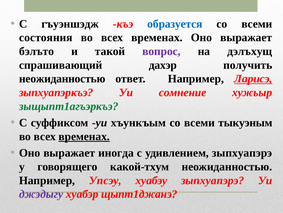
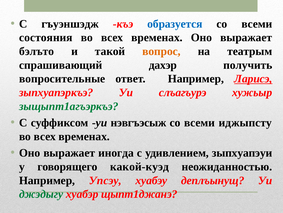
вопрос colour: purple -> orange
дэлъхущ: дэлъхущ -> театрым
неожиданностью at (62, 79): неожиданностью -> вопросительные
сомнение: сомнение -> слъагъурэ
хъункъым: хъункъым -> нэвгъэсыж
тыкуэным: тыкуэным -> иджыпсту
временах at (84, 136) underline: present -> none
удивлением зыпхуапэрэ: зыпхуапэрэ -> зыпхуапэуи
какой-тхум: какой-тхум -> какой-куэд
хуабэу зыпхуапэрэ: зыпхуапэрэ -> деплъынущ
джэдыгу colour: purple -> green
